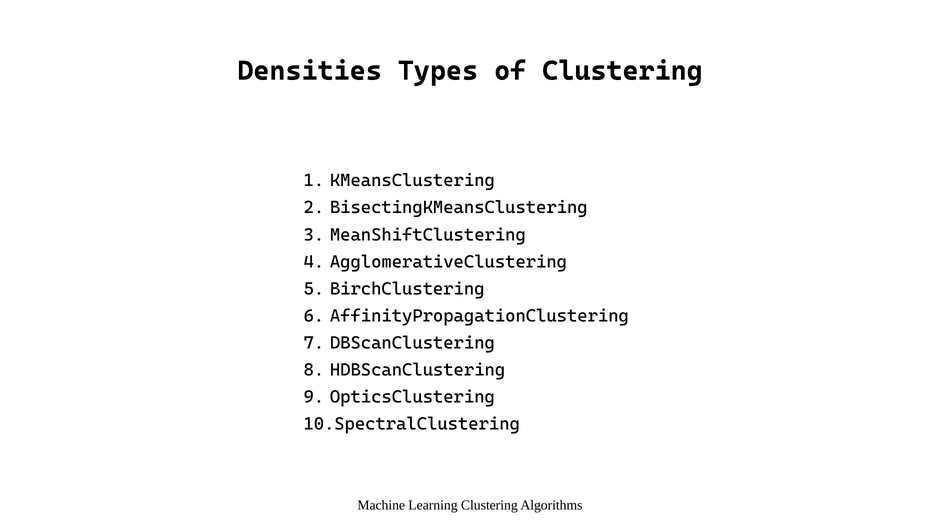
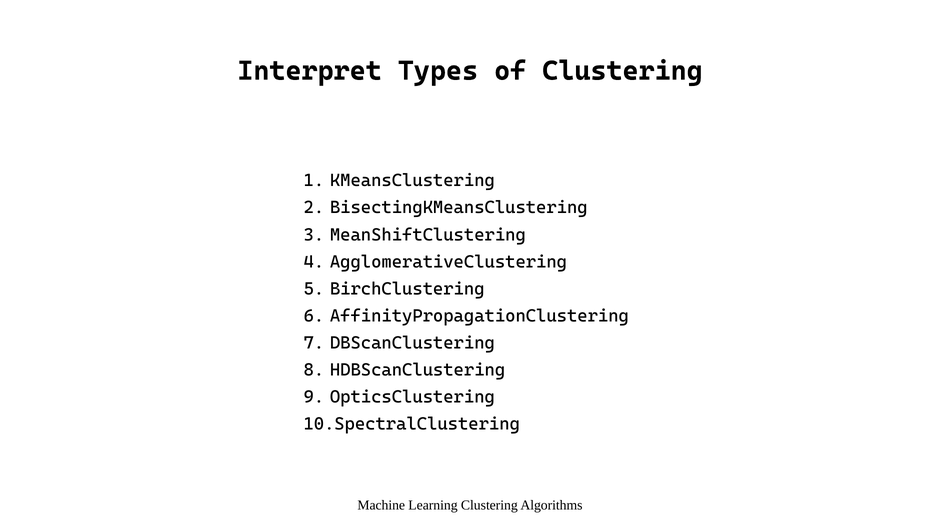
Densities: Densities -> Interpret
